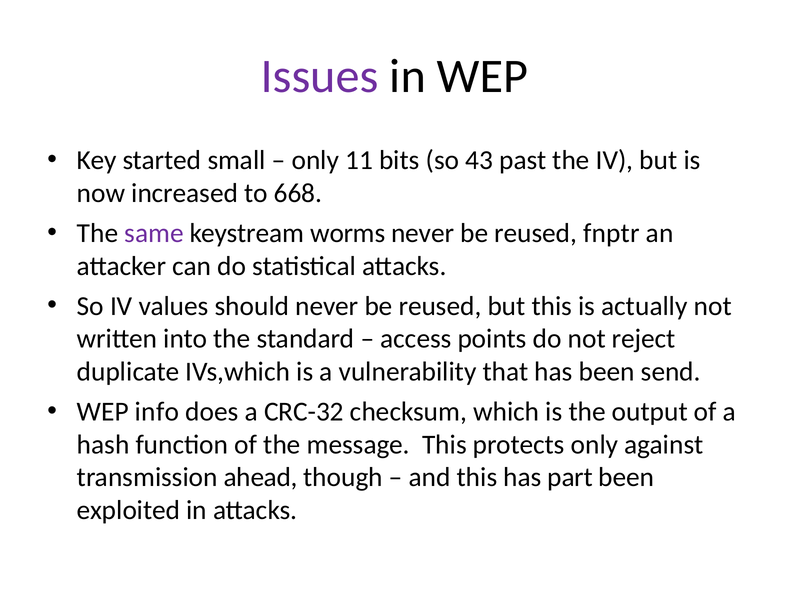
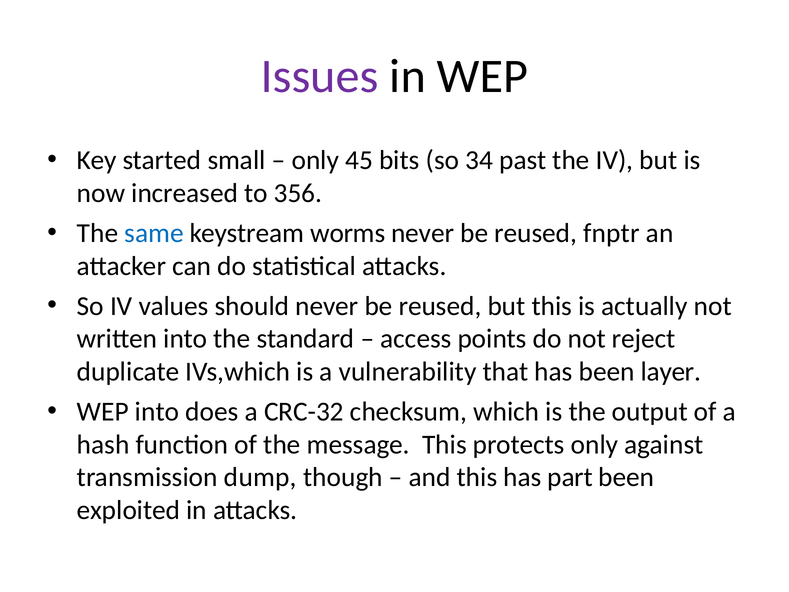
11: 11 -> 45
43: 43 -> 34
668: 668 -> 356
same colour: purple -> blue
send: send -> layer
WEP info: info -> into
ahead: ahead -> dump
